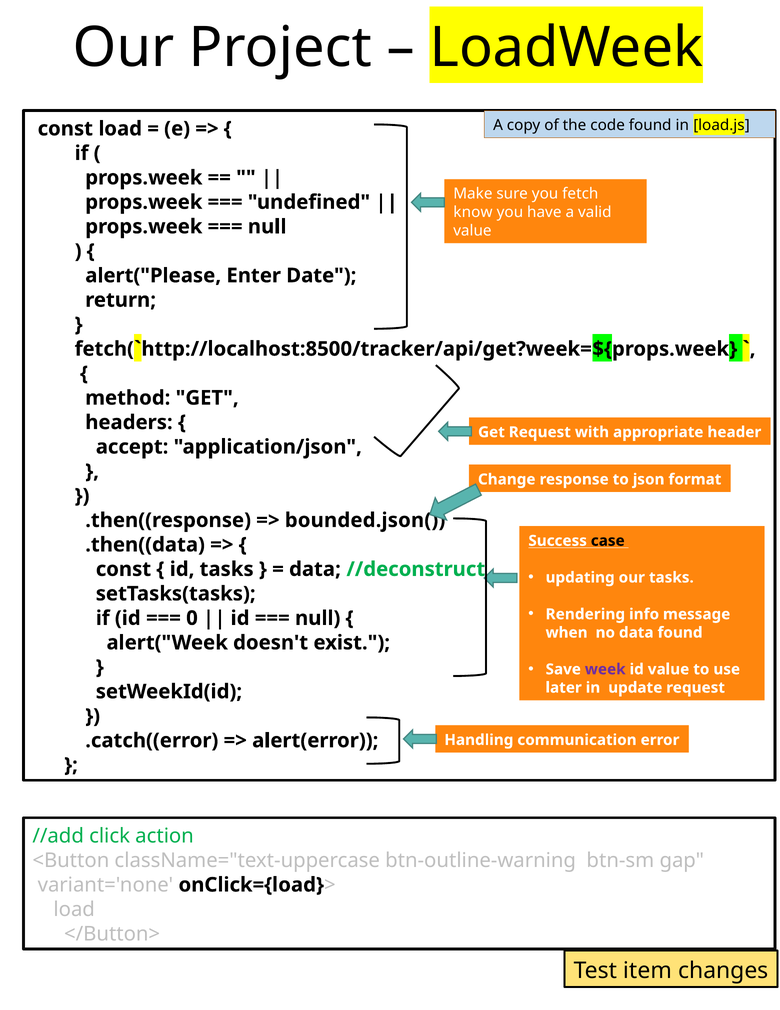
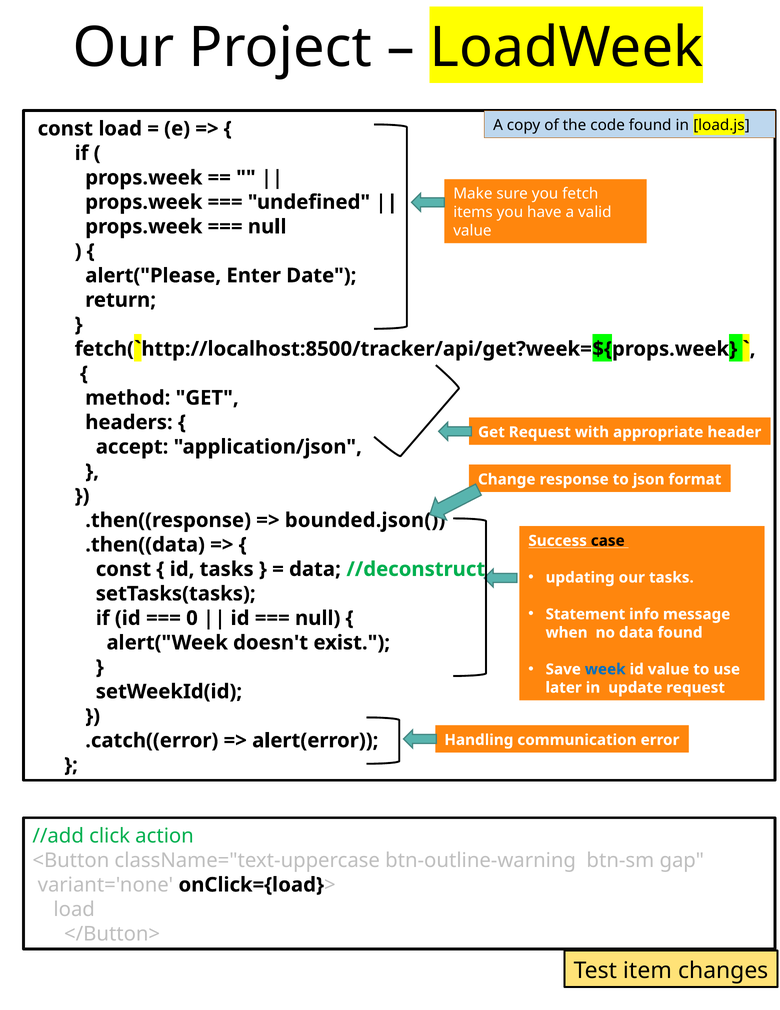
know: know -> items
Rendering: Rendering -> Statement
week colour: purple -> blue
